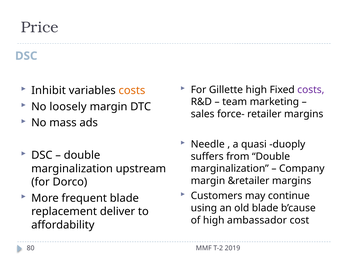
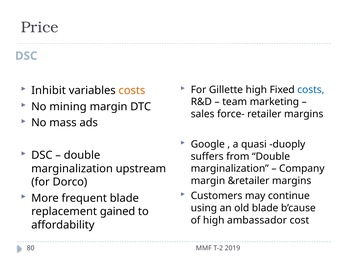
costs at (311, 90) colour: purple -> blue
loosely: loosely -> mining
Needle: Needle -> Google
deliver: deliver -> gained
